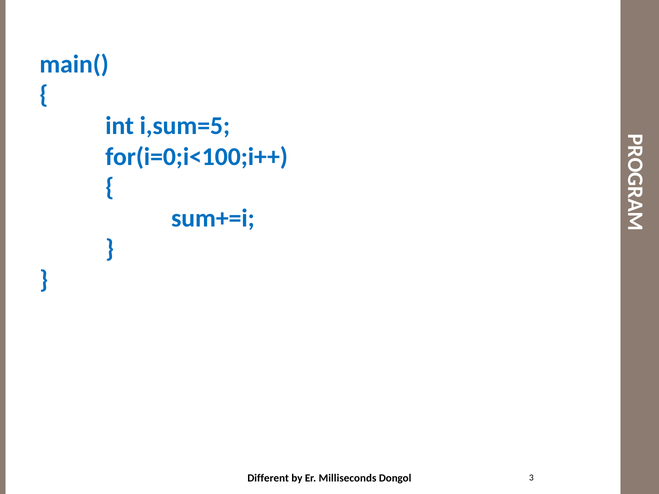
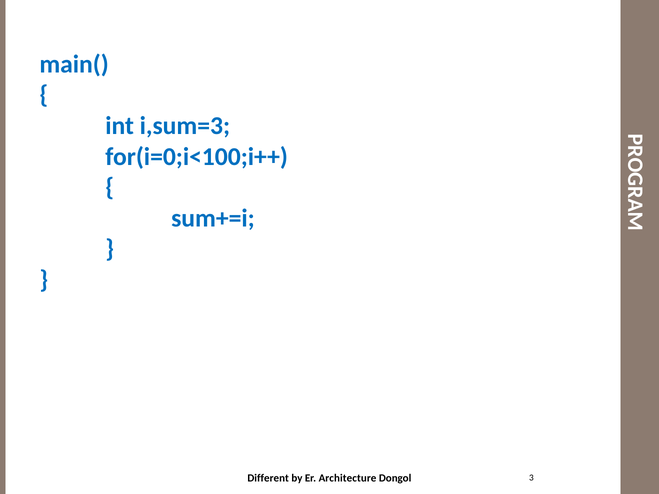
i,sum=5: i,sum=5 -> i,sum=3
Milliseconds: Milliseconds -> Architecture
